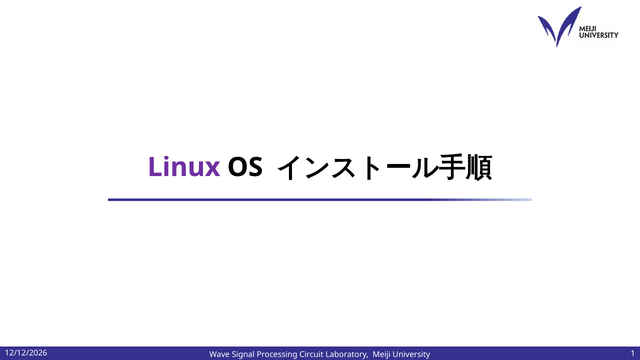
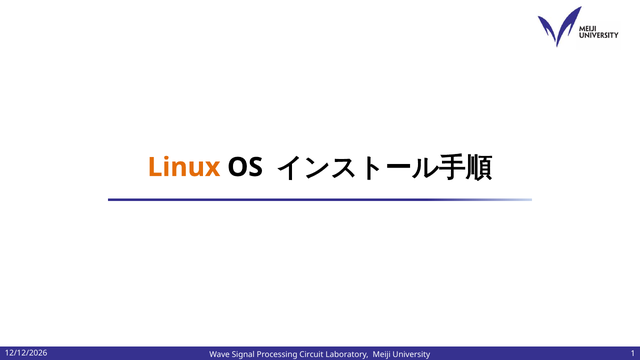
Linux colour: purple -> orange
